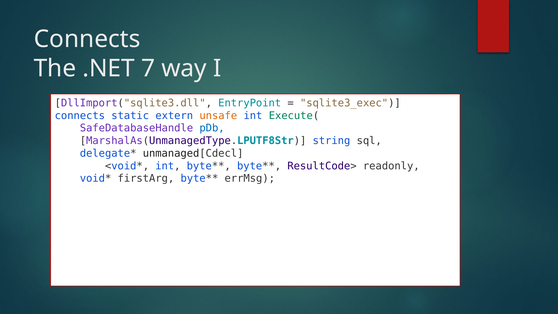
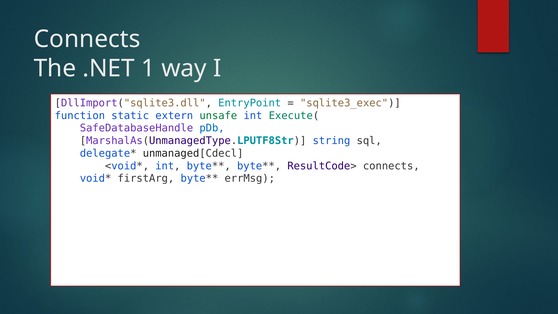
7: 7 -> 1
connects at (80, 116): connects -> function
unsafe colour: orange -> green
ResultCode> readonly: readonly -> connects
